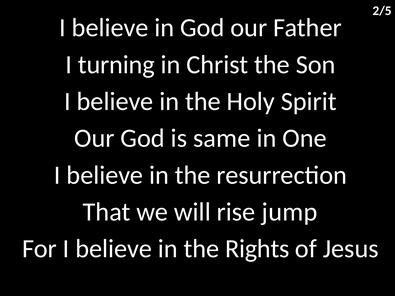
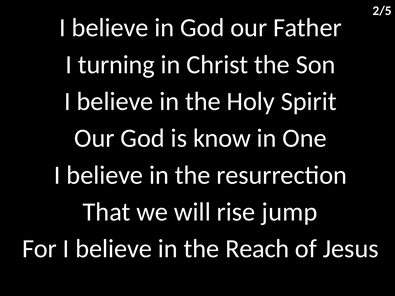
same: same -> know
Rights: Rights -> Reach
